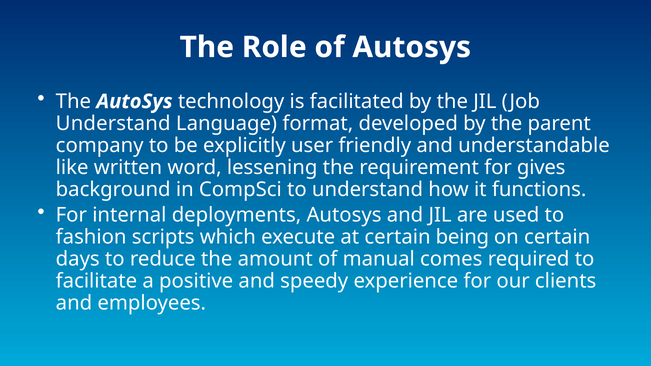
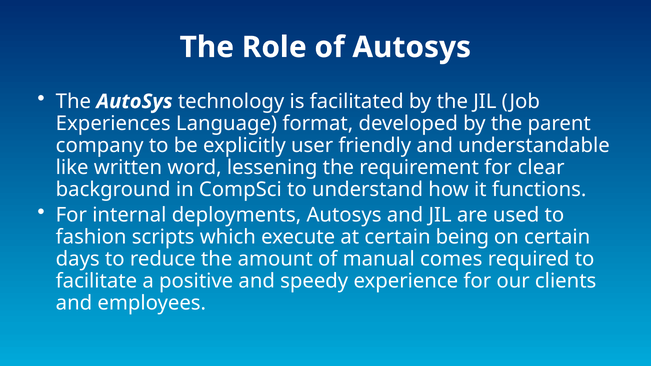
Understand at (113, 123): Understand -> Experiences
gives: gives -> clear
